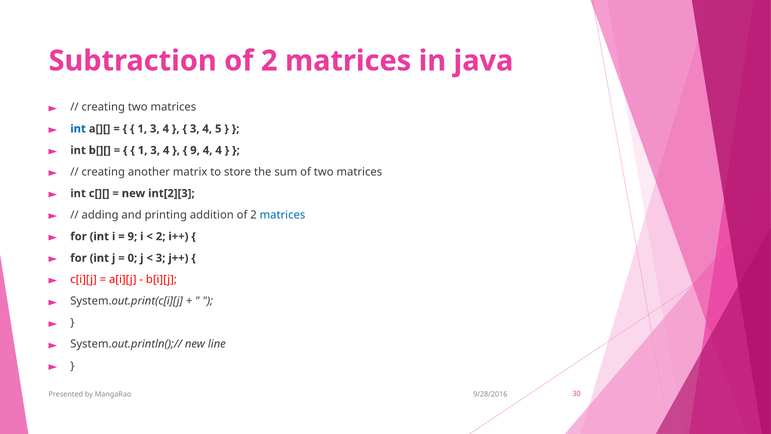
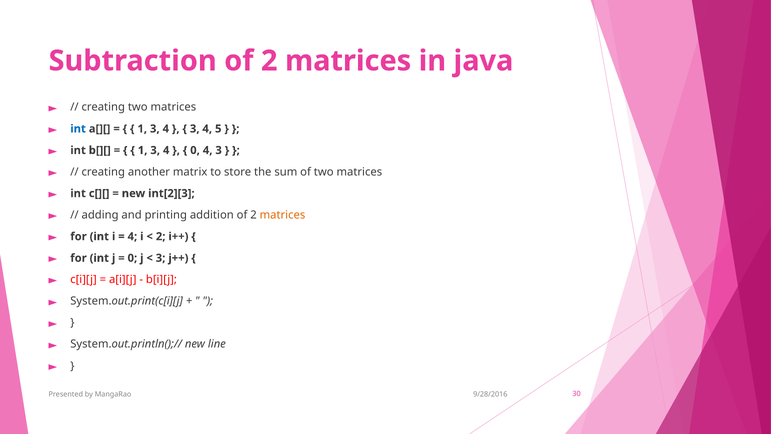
9 at (195, 150): 9 -> 0
4 4: 4 -> 3
matrices at (282, 215) colour: blue -> orange
9 at (132, 236): 9 -> 4
